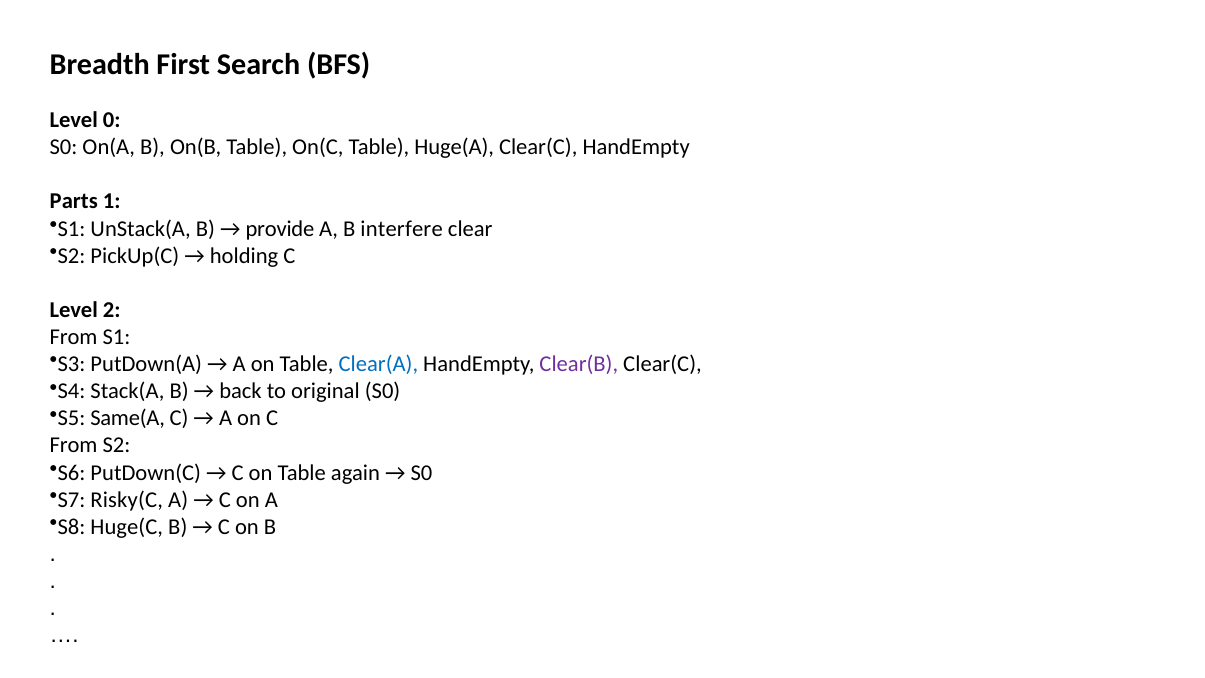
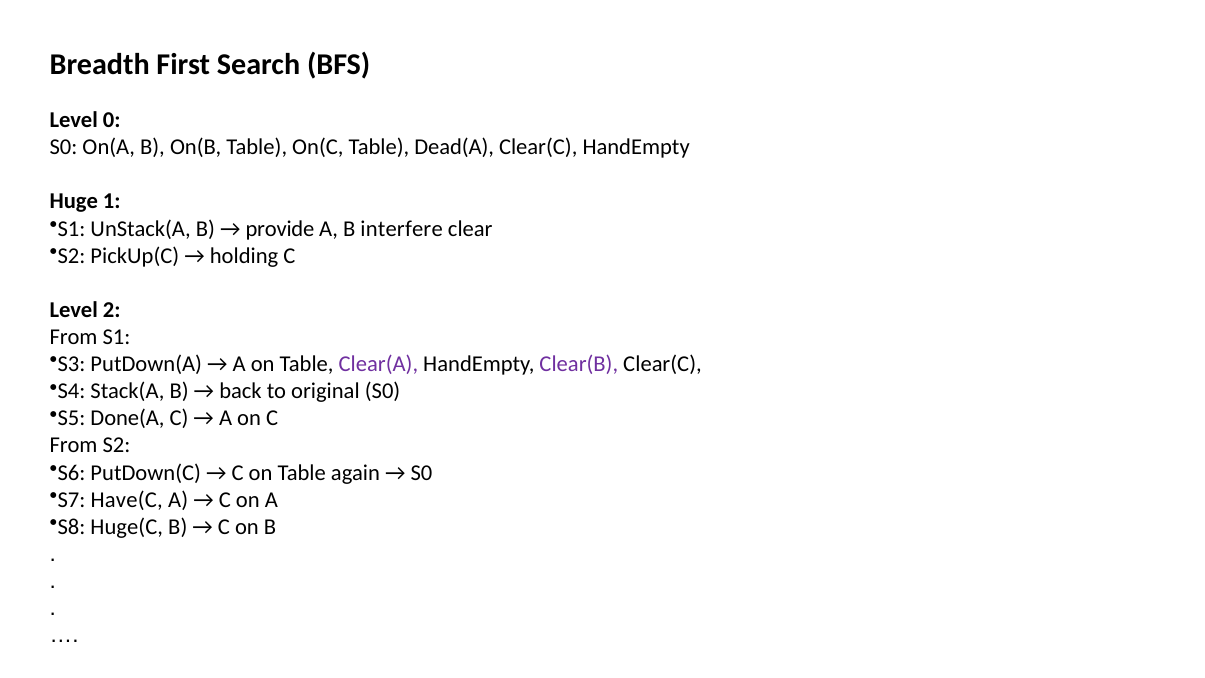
Huge(A: Huge(A -> Dead(A
Parts: Parts -> Huge
Clear(A colour: blue -> purple
Same(A: Same(A -> Done(A
Risky(C: Risky(C -> Have(C
